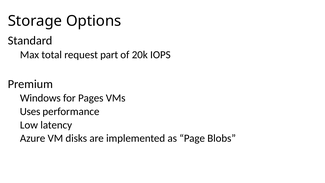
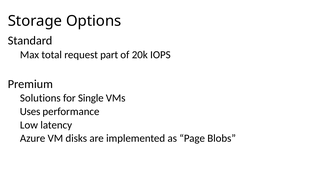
Windows: Windows -> Solutions
Pages: Pages -> Single
